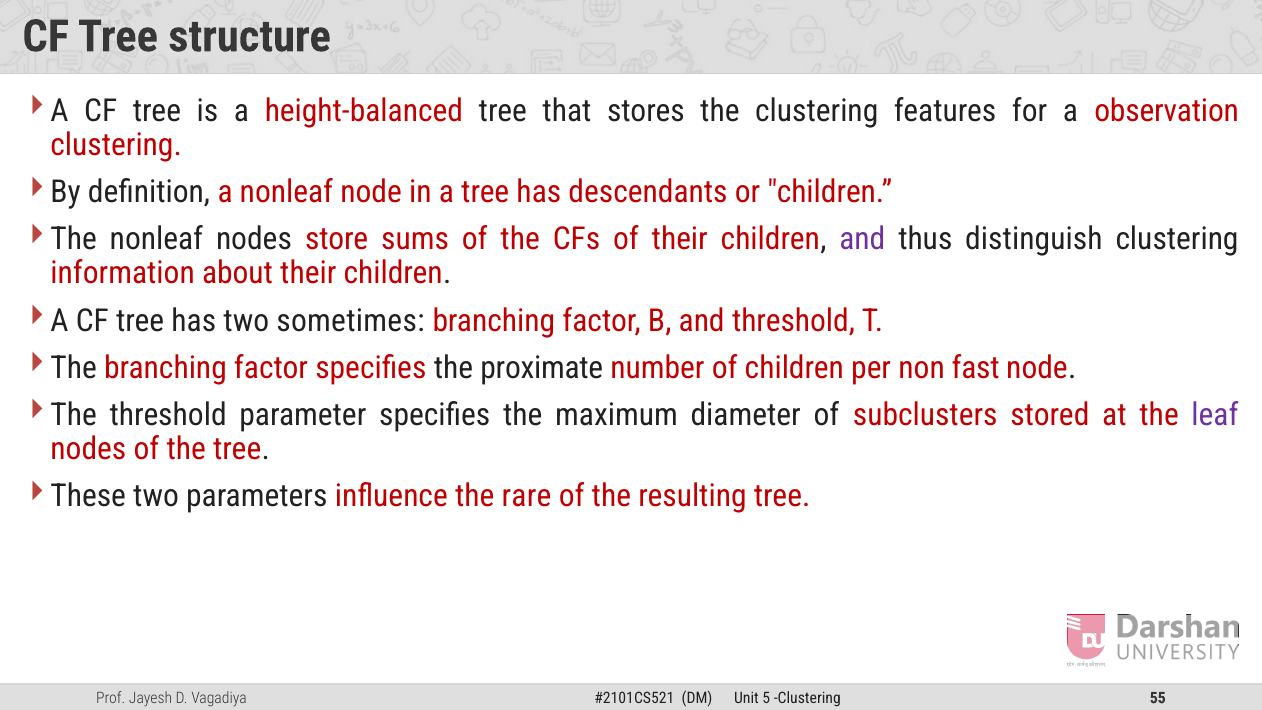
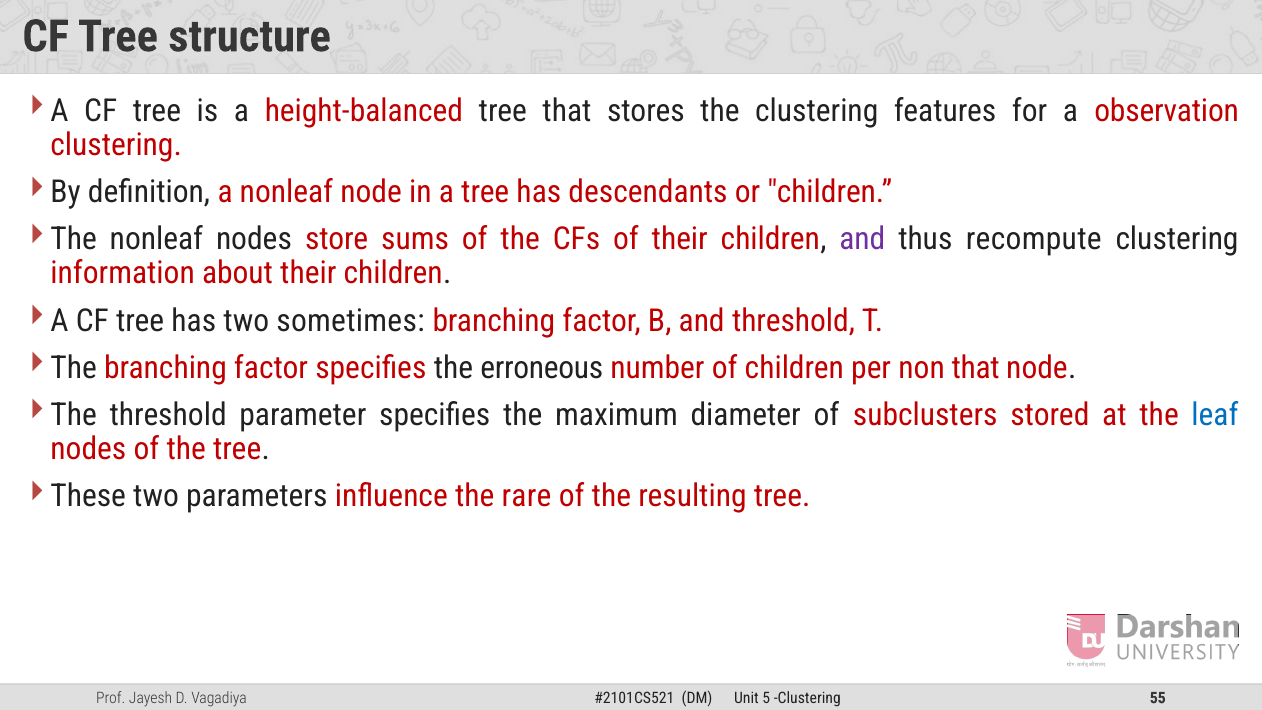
distinguish: distinguish -> recompute
proximate: proximate -> erroneous
non fast: fast -> that
leaf colour: purple -> blue
